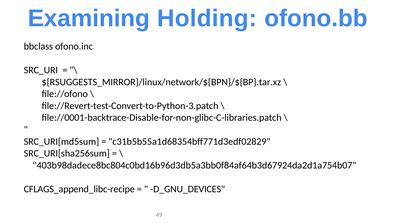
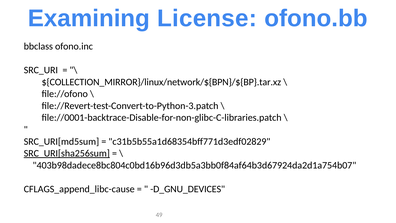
Holding: Holding -> License
${RSUGGESTS_MIRROR}/linux/network/${BPN}/${BP}.tar.xz: ${RSUGGESTS_MIRROR}/linux/network/${BPN}/${BP}.tar.xz -> ${COLLECTION_MIRROR}/linux/network/${BPN}/${BP}.tar.xz
SRC_URI[sha256sum underline: none -> present
CFLAGS_append_libc-recipe: CFLAGS_append_libc-recipe -> CFLAGS_append_libc-cause
